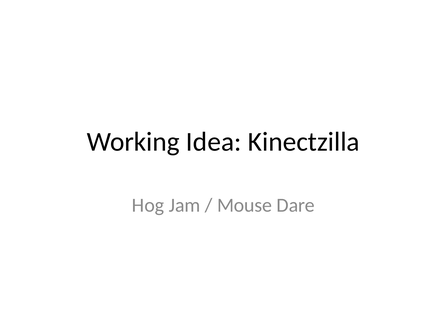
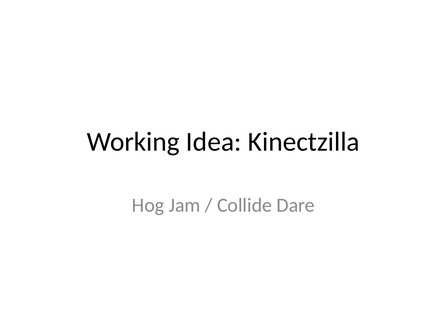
Mouse: Mouse -> Collide
